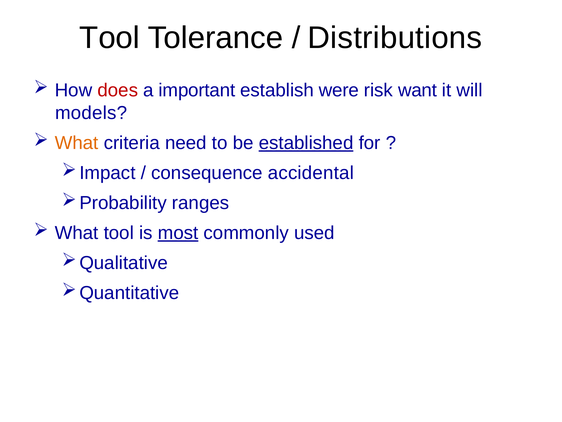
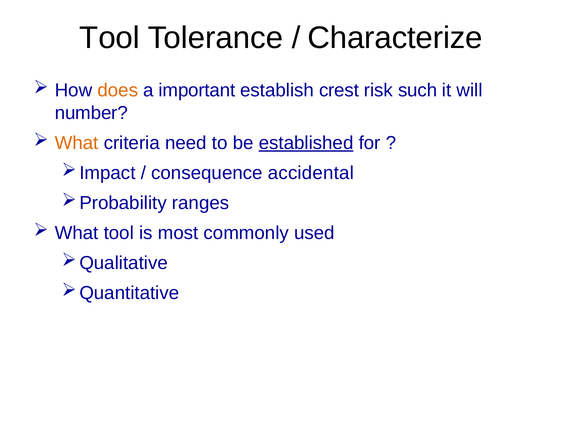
Distributions: Distributions -> Characterize
does colour: red -> orange
were: were -> crest
want: want -> such
models: models -> number
most underline: present -> none
